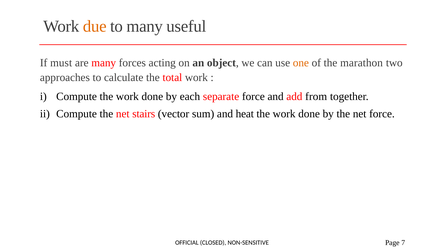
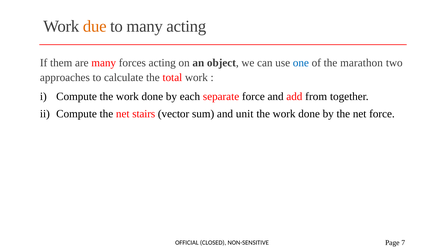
many useful: useful -> acting
must: must -> them
one colour: orange -> blue
heat: heat -> unit
